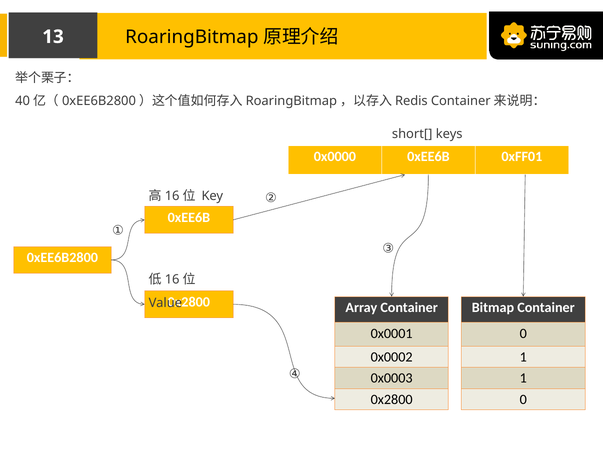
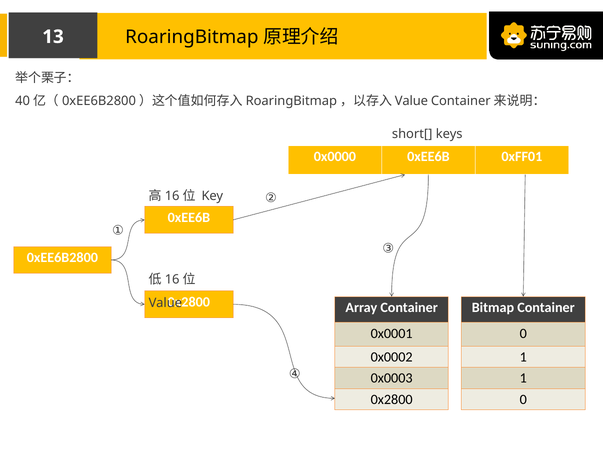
Redis at (411, 101): Redis -> Value
